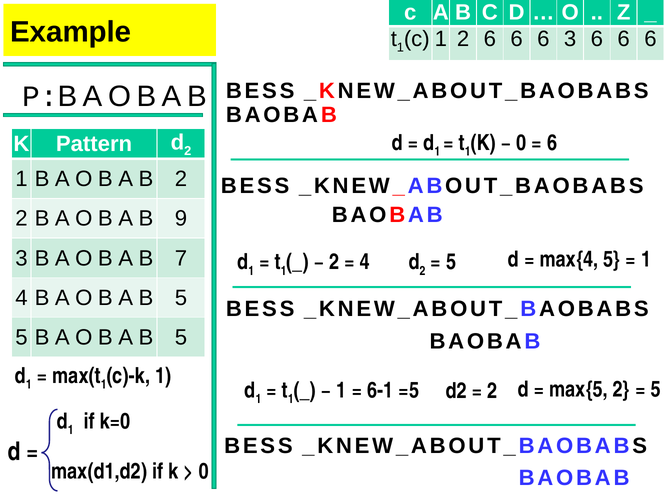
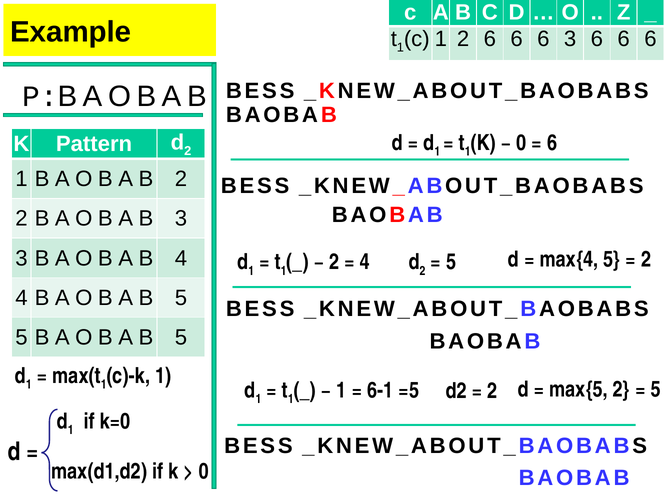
B 9: 9 -> 3
B 7: 7 -> 4
1 at (646, 259): 1 -> 2
